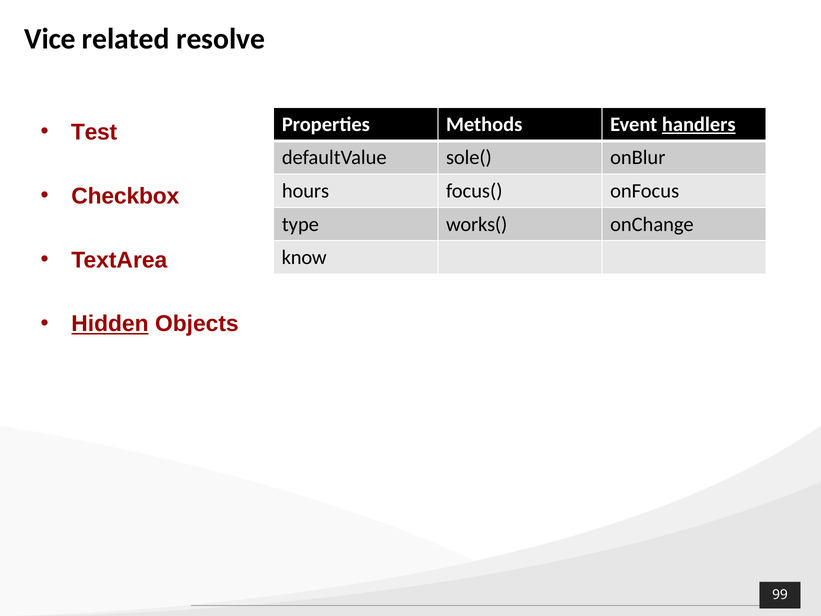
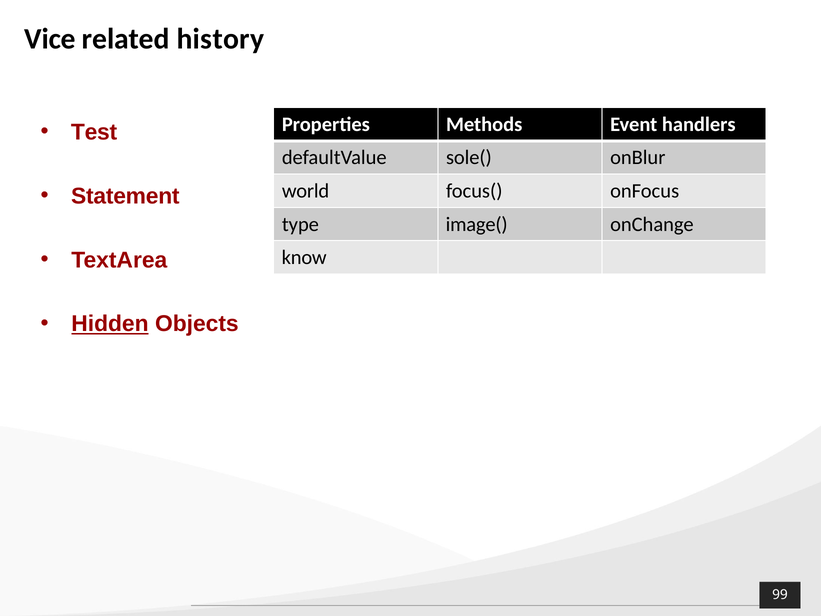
resolve: resolve -> history
handlers underline: present -> none
hours: hours -> world
Checkbox: Checkbox -> Statement
works(: works( -> image(
